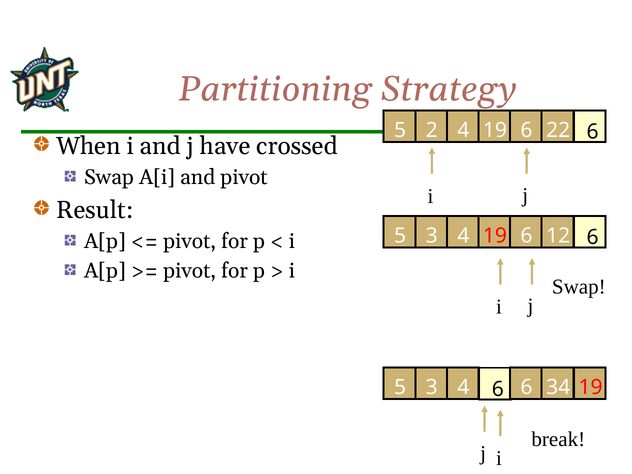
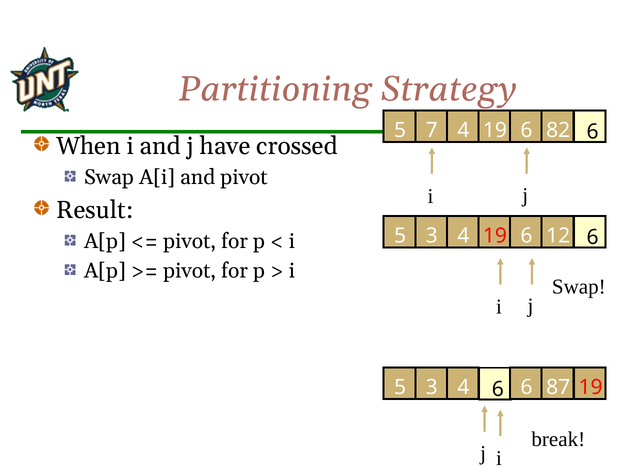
2: 2 -> 7
22: 22 -> 82
34: 34 -> 87
